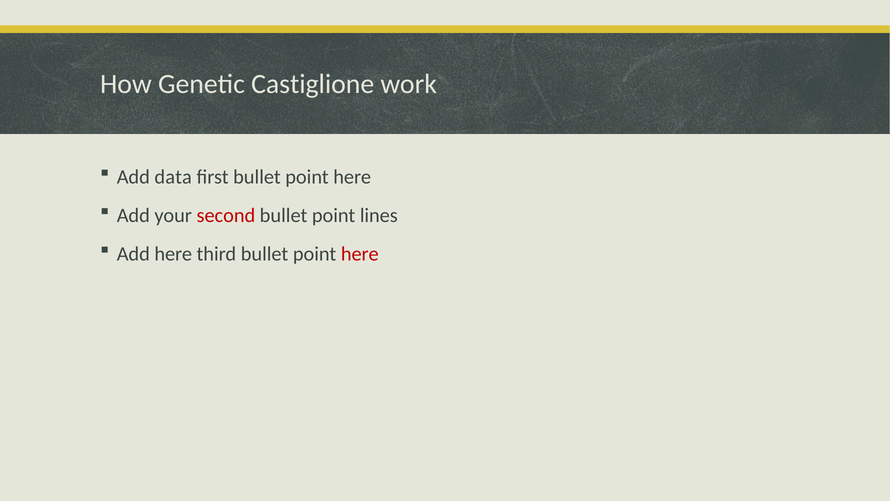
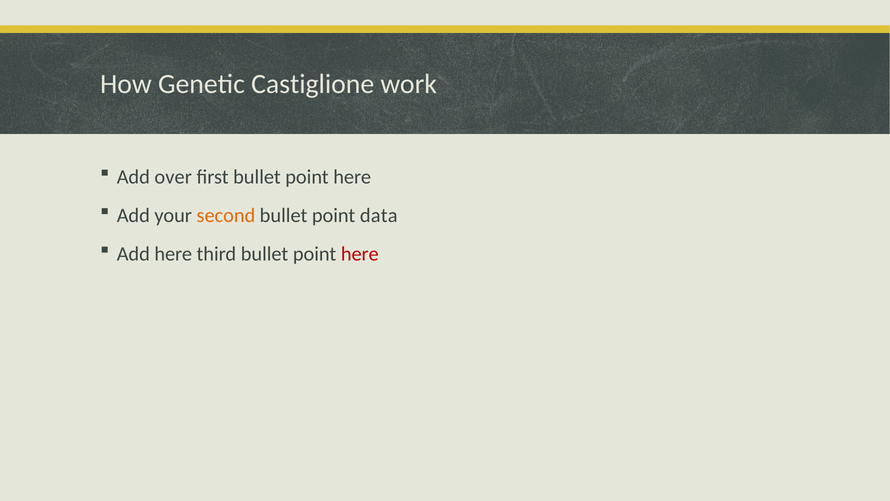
data: data -> over
second colour: red -> orange
lines: lines -> data
